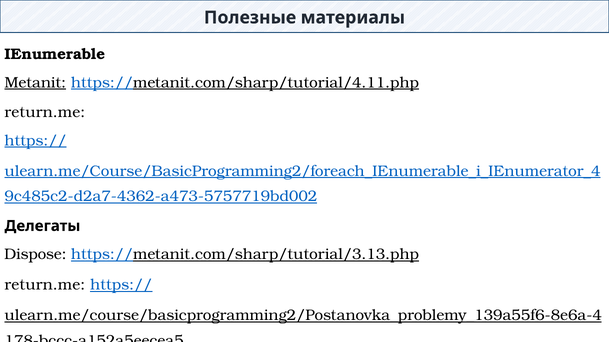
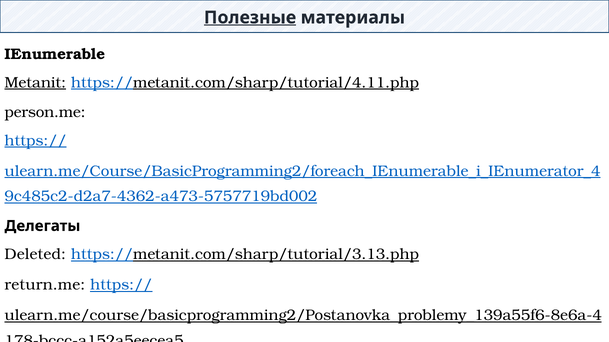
Полезные underline: none -> present
return.me at (45, 112): return.me -> person.me
Dispose: Dispose -> Deleted
